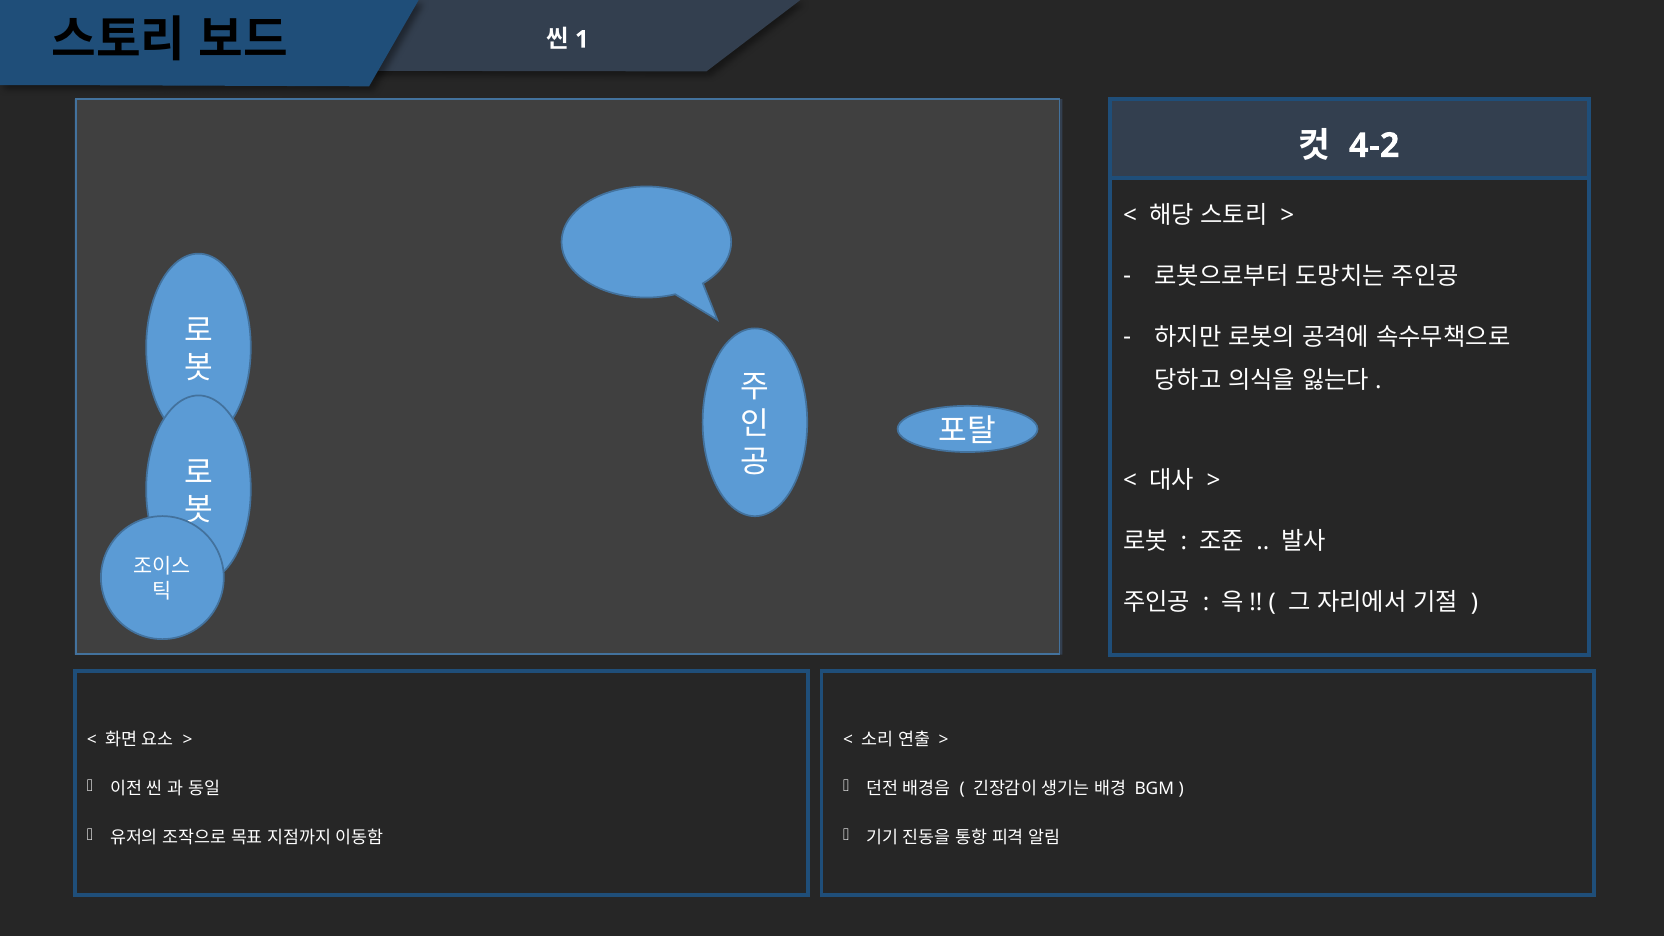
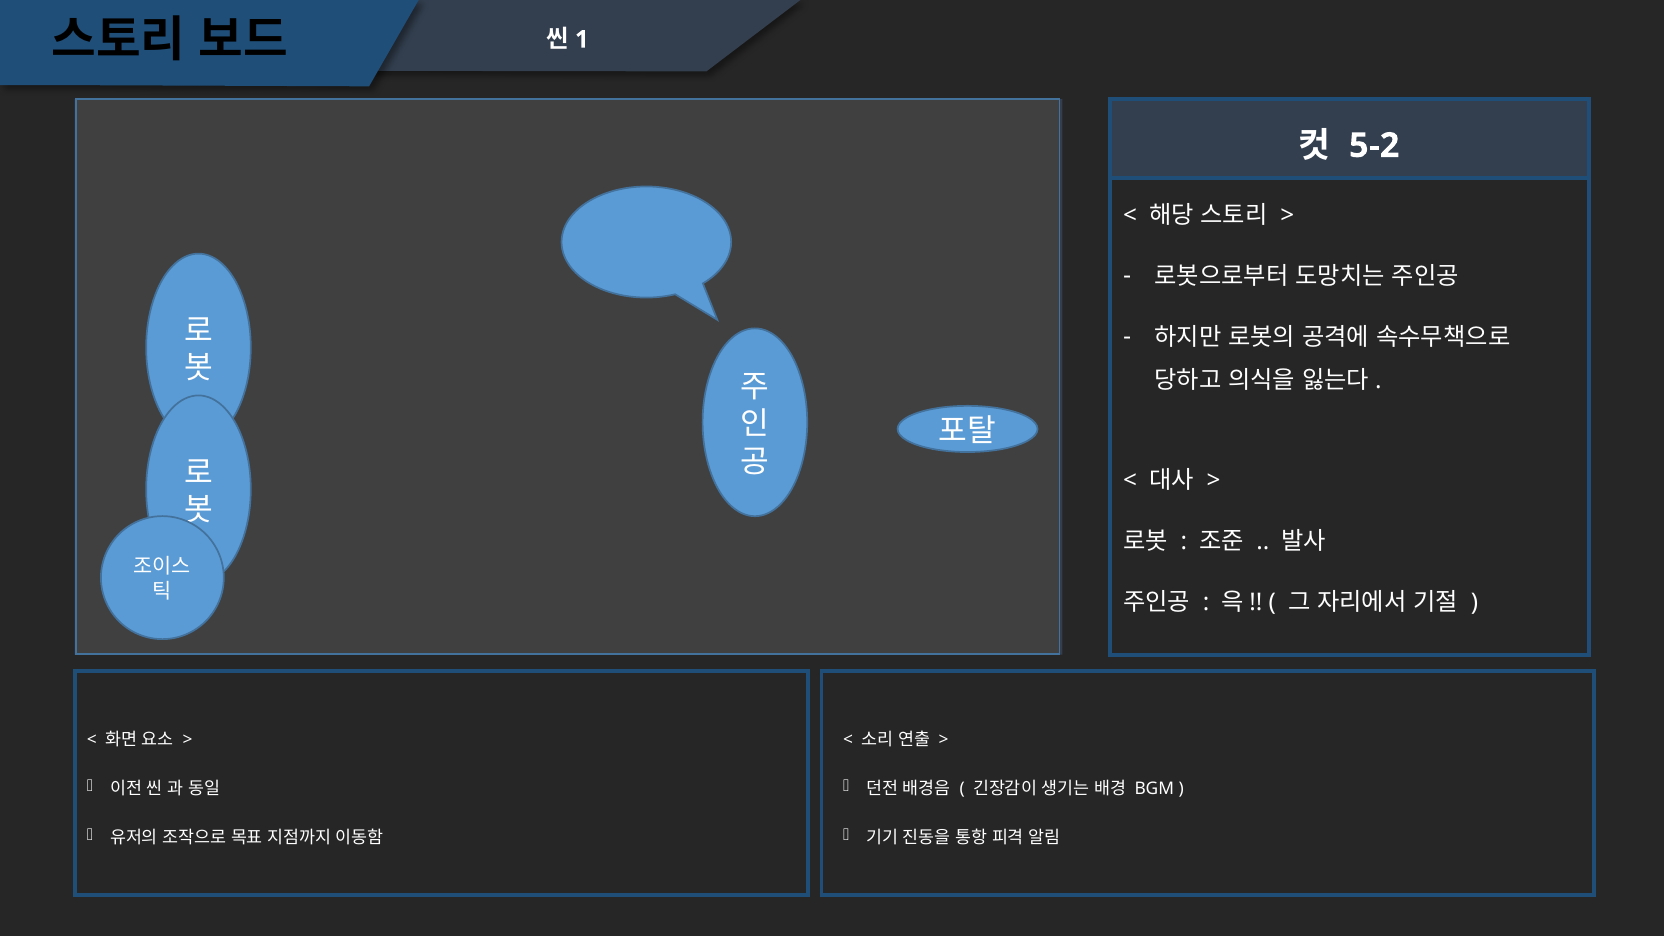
4-2: 4-2 -> 5-2
